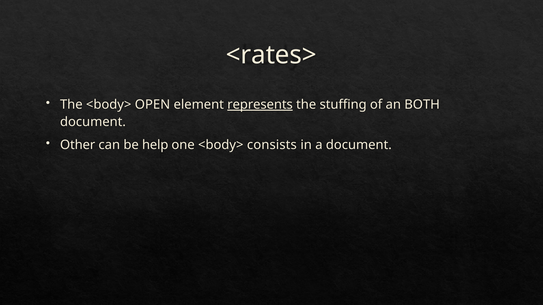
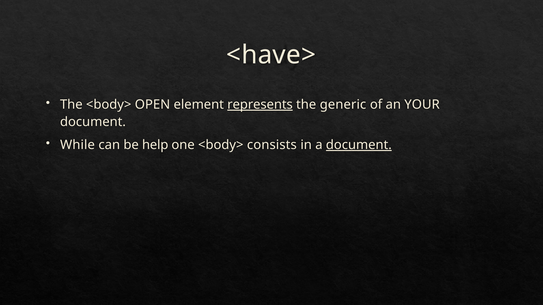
<rates>: <rates> -> <have>
stuffing: stuffing -> generic
BOTH: BOTH -> YOUR
Other: Other -> While
document at (359, 145) underline: none -> present
